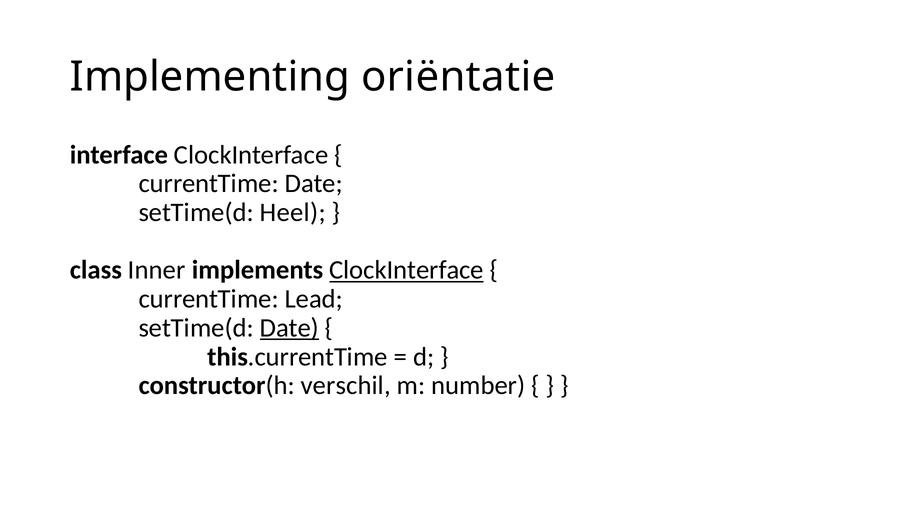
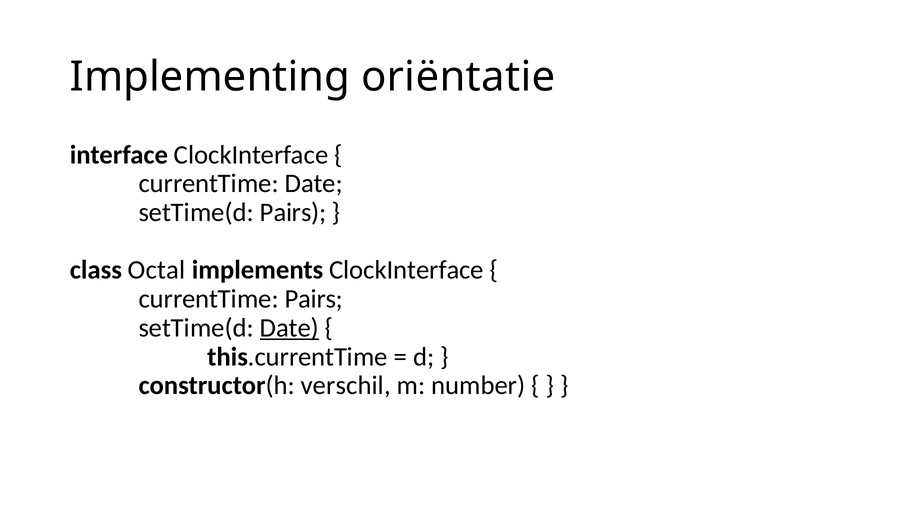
setTime(d Heel: Heel -> Pairs
Inner: Inner -> Octal
ClockInterface at (407, 270) underline: present -> none
currentTime Lead: Lead -> Pairs
